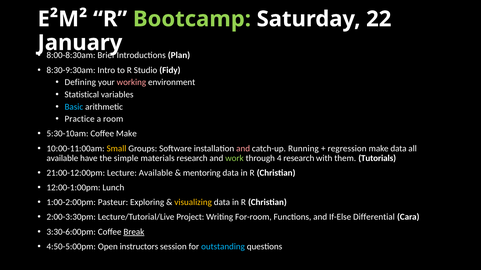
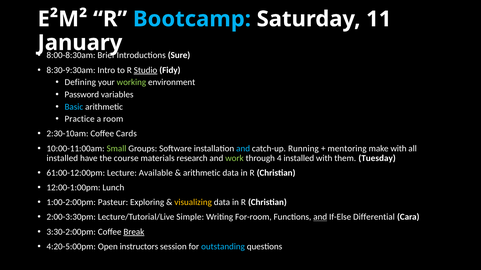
Bootcamp colour: light green -> light blue
22: 22 -> 11
Plan: Plan -> Sure
Studio underline: none -> present
working colour: pink -> light green
Statistical: Statistical -> Password
5:30-10am: 5:30-10am -> 2:30-10am
Coffee Make: Make -> Cards
Small colour: yellow -> light green
and at (243, 149) colour: pink -> light blue
regression: regression -> mentoring
make data: data -> with
available at (62, 158): available -> installed
simple: simple -> course
4 research: research -> installed
Tutorials: Tutorials -> Tuesday
21:00-12:00pm: 21:00-12:00pm -> 61:00-12:00pm
mentoring at (202, 173): mentoring -> arithmetic
Project: Project -> Simple
and at (320, 217) underline: none -> present
3:30-6:00pm: 3:30-6:00pm -> 3:30-2:00pm
4:50-5:00pm: 4:50-5:00pm -> 4:20-5:00pm
